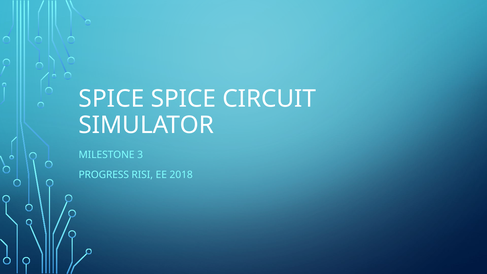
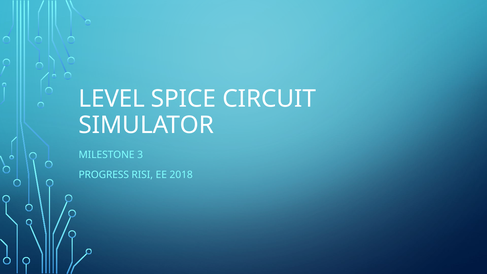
SPICE at (112, 99): SPICE -> LEVEL
